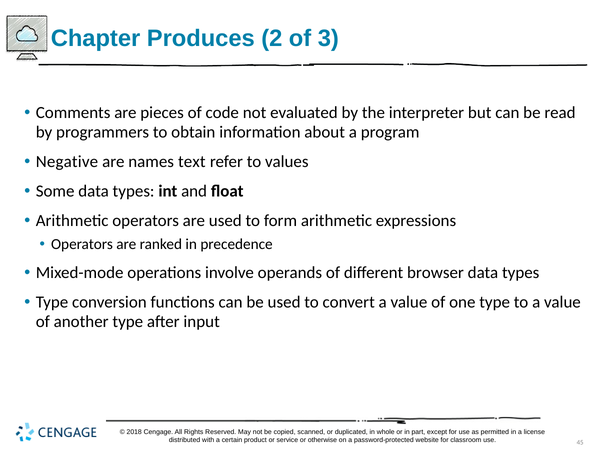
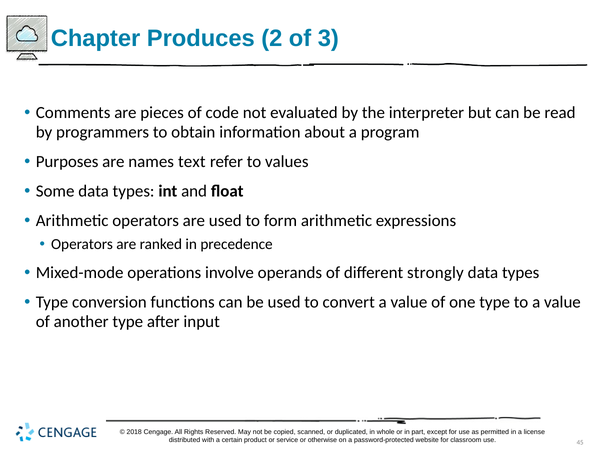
Negative: Negative -> Purposes
browser: browser -> strongly
